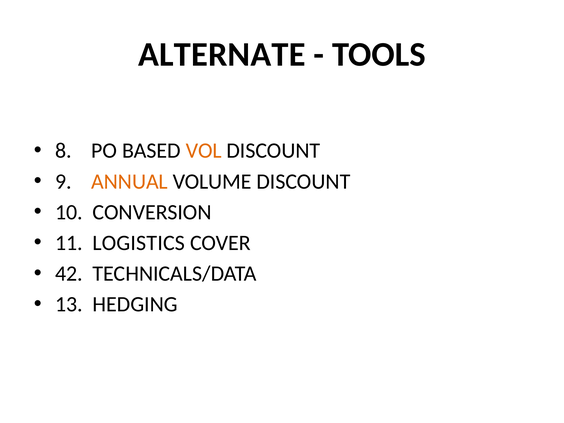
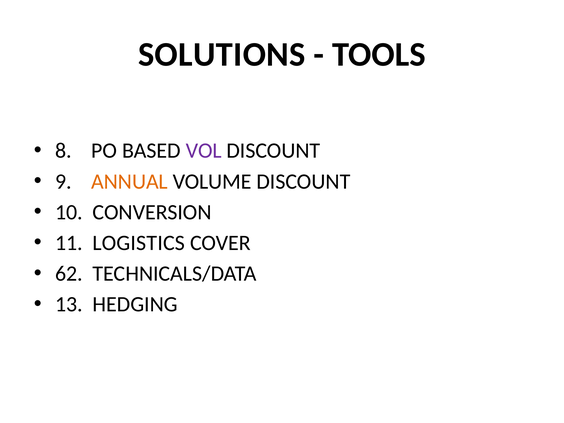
ALTERNATE: ALTERNATE -> SOLUTIONS
VOL colour: orange -> purple
42: 42 -> 62
